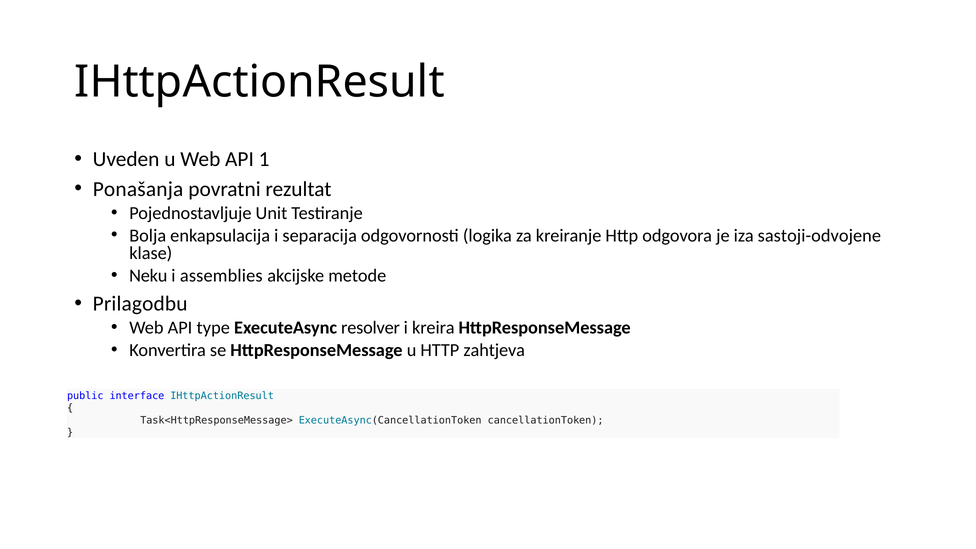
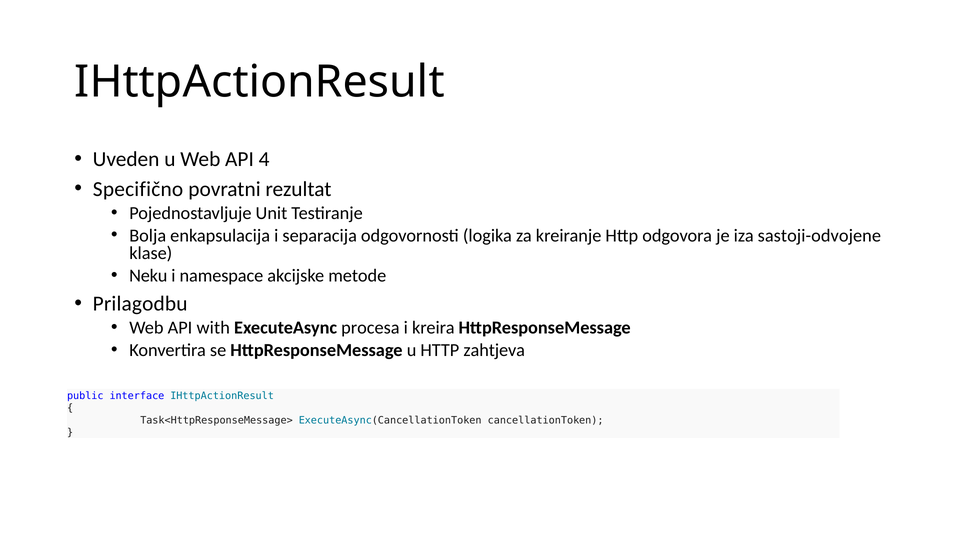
1: 1 -> 4
Ponašanja: Ponašanja -> Specifično
assemblies: assemblies -> namespace
type: type -> with
resolver: resolver -> procesa
